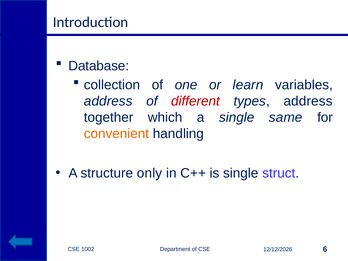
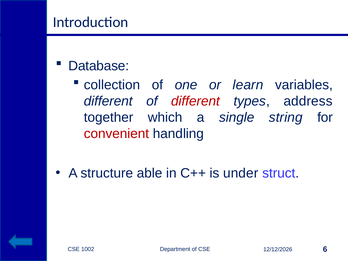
address at (108, 101): address -> different
same: same -> string
convenient colour: orange -> red
only: only -> able
is single: single -> under
